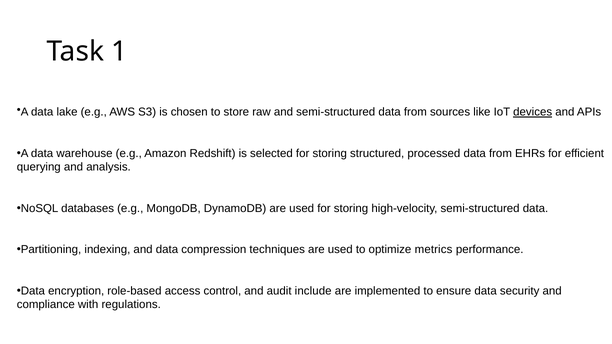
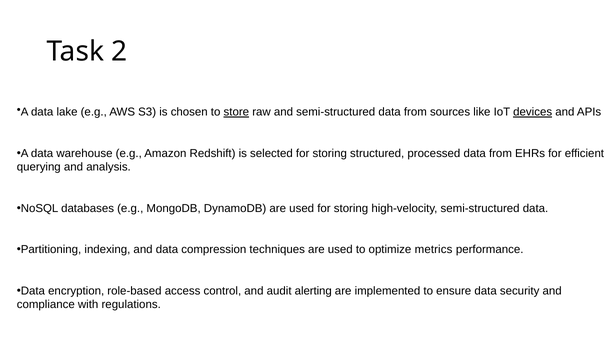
1: 1 -> 2
store underline: none -> present
include: include -> alerting
